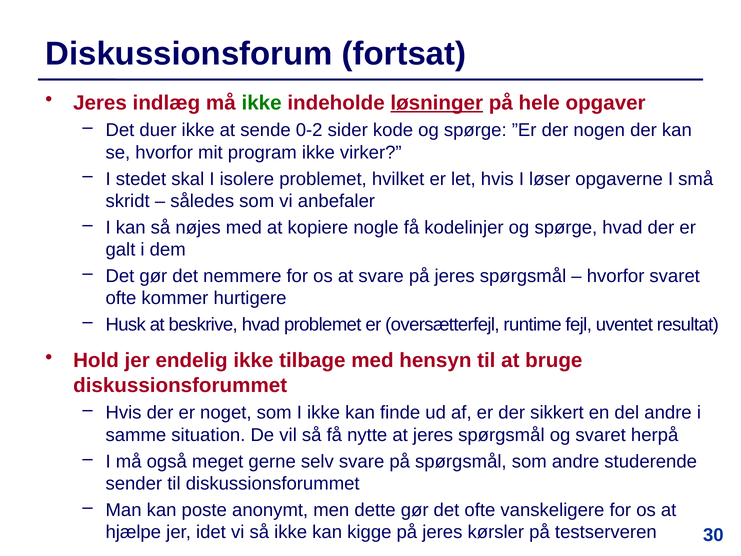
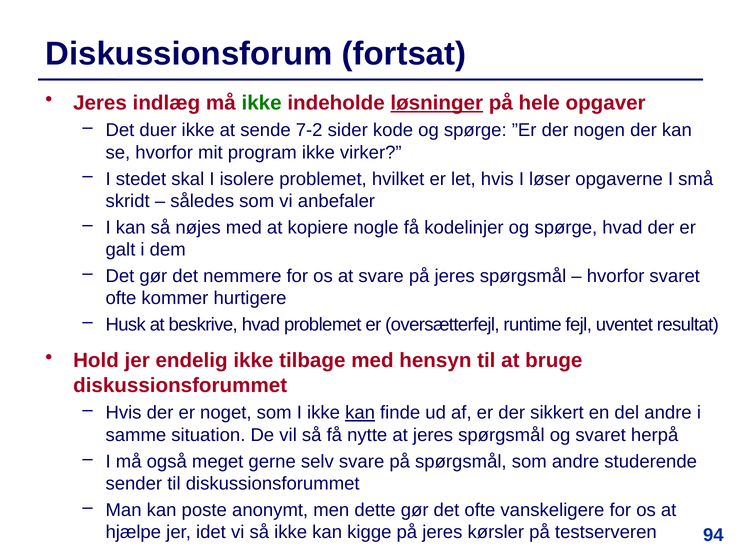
0-2: 0-2 -> 7-2
kan at (360, 413) underline: none -> present
30: 30 -> 94
